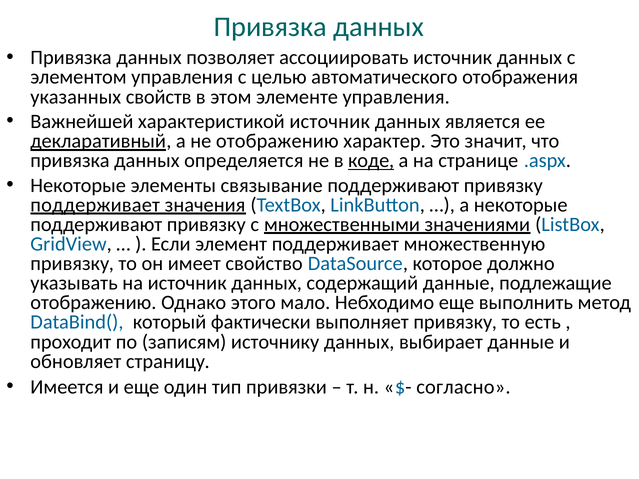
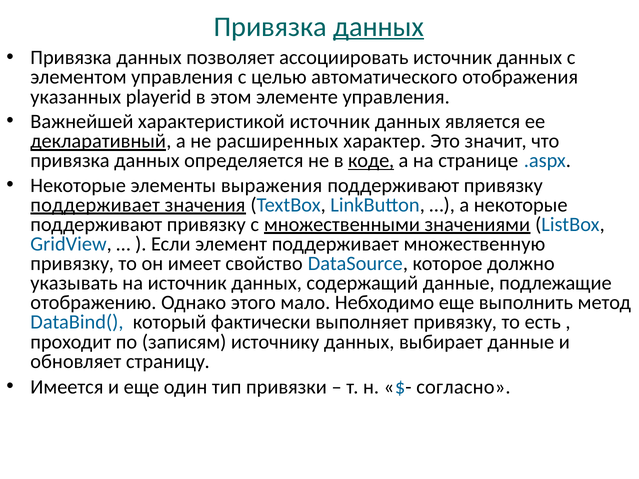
данных at (379, 27) underline: none -> present
свойств: свойств -> playerid
не отображению: отображению -> расширенных
связывание: связывание -> выражения
